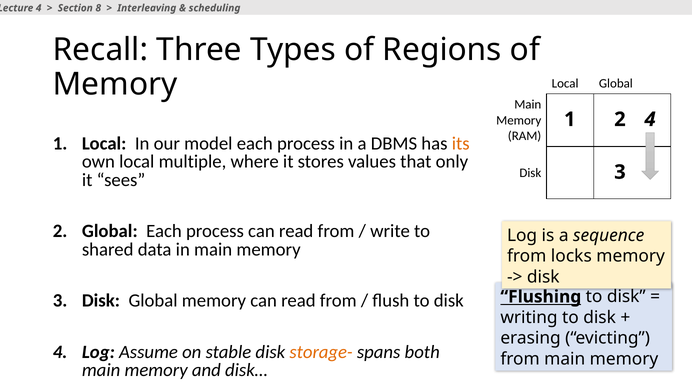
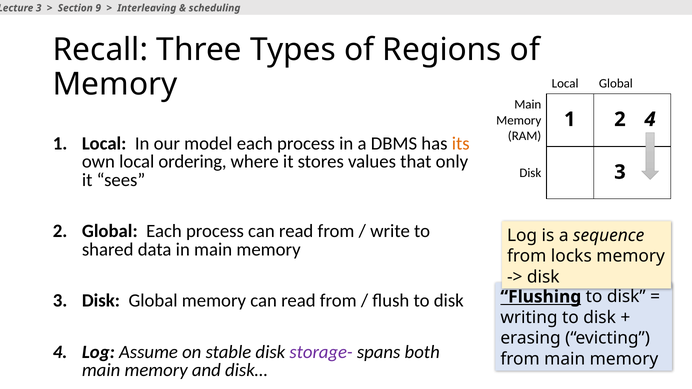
4 at (39, 8): 4 -> 3
8: 8 -> 9
multiple: multiple -> ordering
storage- colour: orange -> purple
